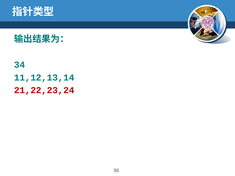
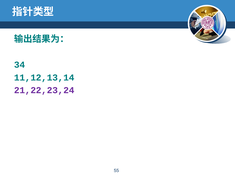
21,22,23,24 colour: red -> purple
